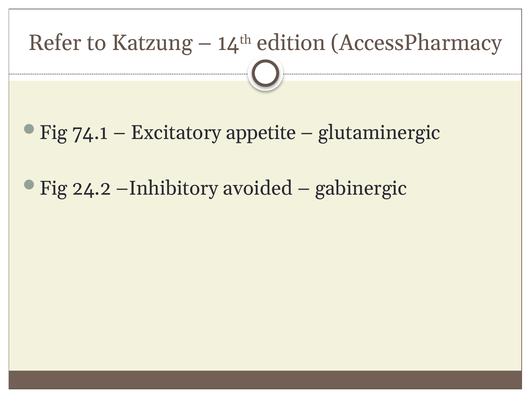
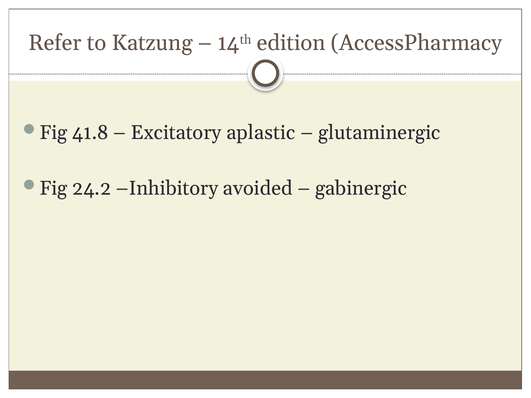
74.1: 74.1 -> 41.8
appetite: appetite -> aplastic
